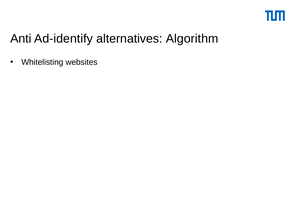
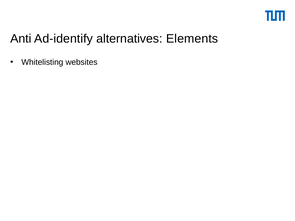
Algorithm: Algorithm -> Elements
